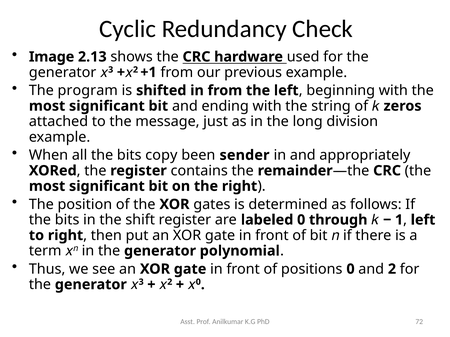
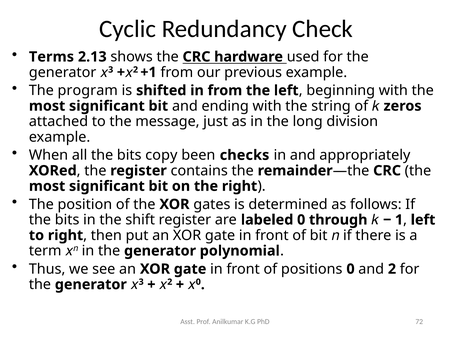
Image: Image -> Terms
sender: sender -> checks
